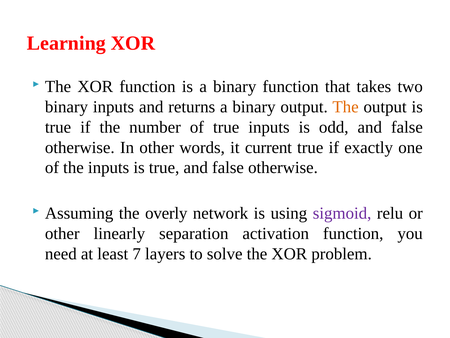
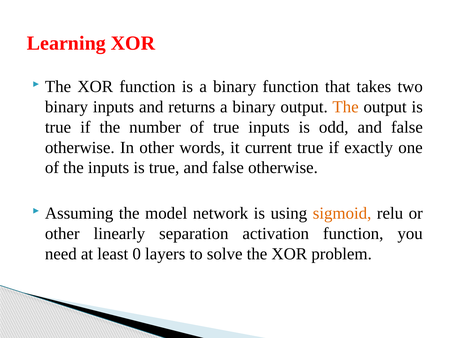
overly: overly -> model
sigmoid colour: purple -> orange
7: 7 -> 0
